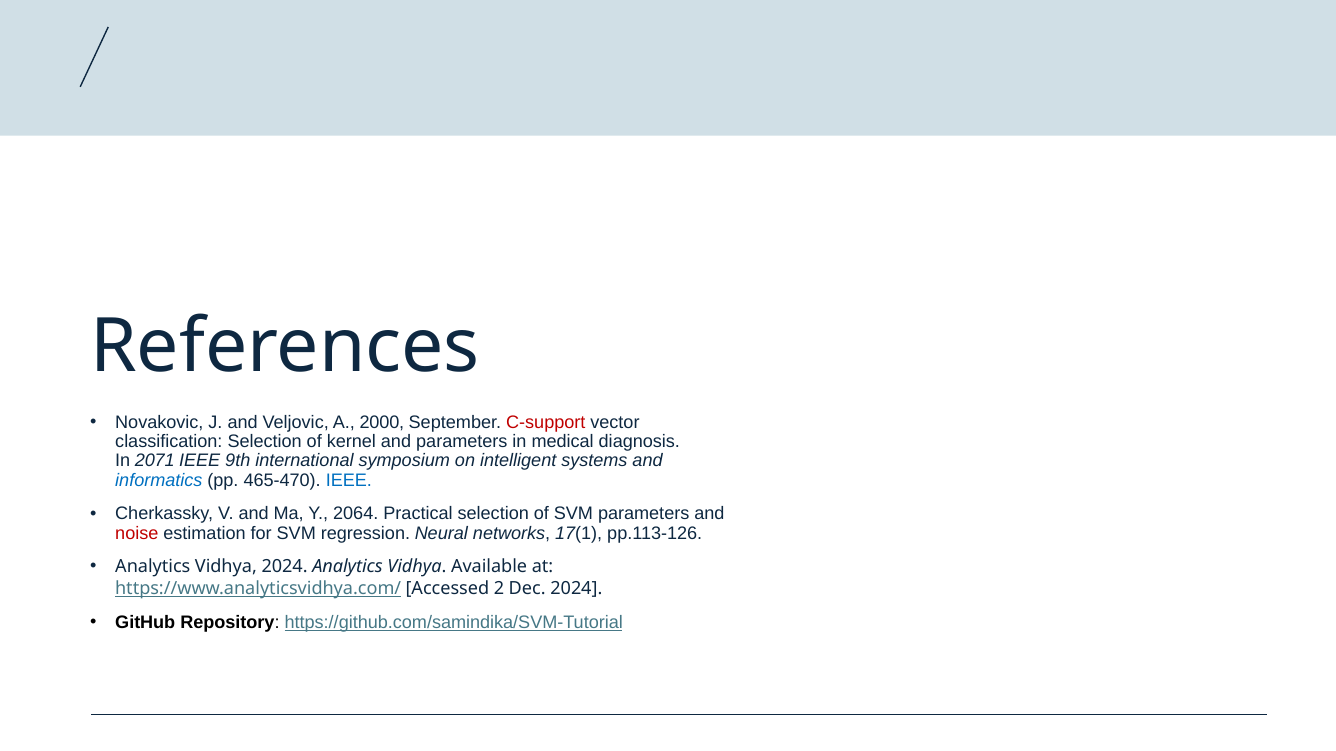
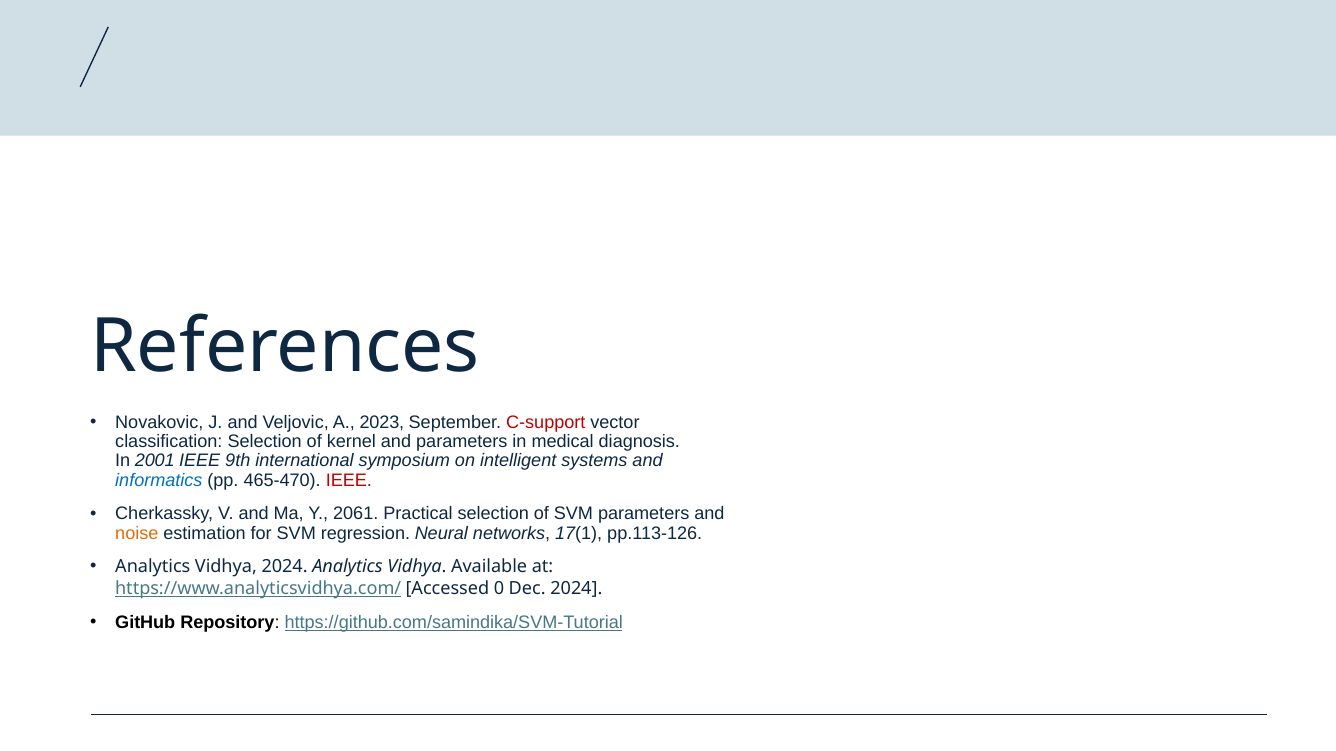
2000: 2000 -> 2023
2071: 2071 -> 2001
IEEE at (349, 481) colour: blue -> red
2064: 2064 -> 2061
noise colour: red -> orange
2: 2 -> 0
